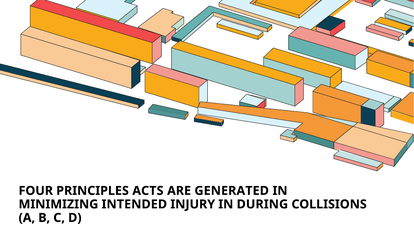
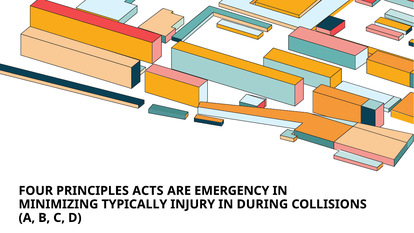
GENERATED: GENERATED -> EMERGENCY
INTENDED: INTENDED -> TYPICALLY
